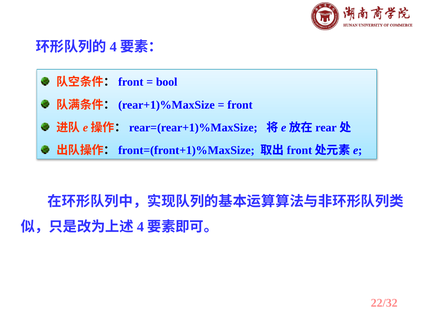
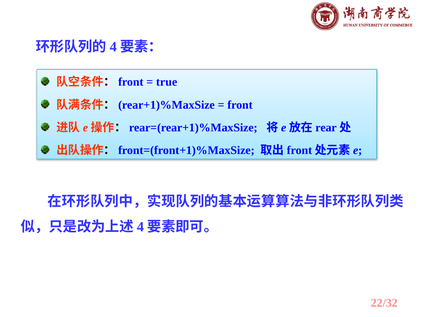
bool: bool -> true
